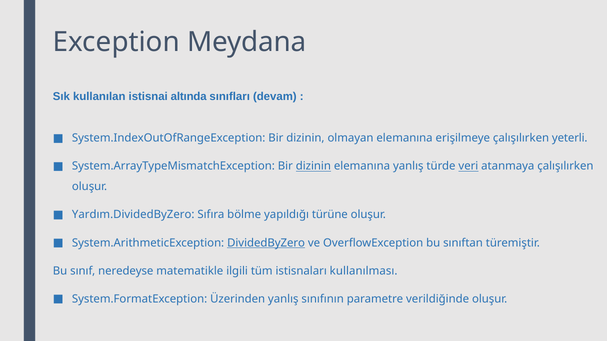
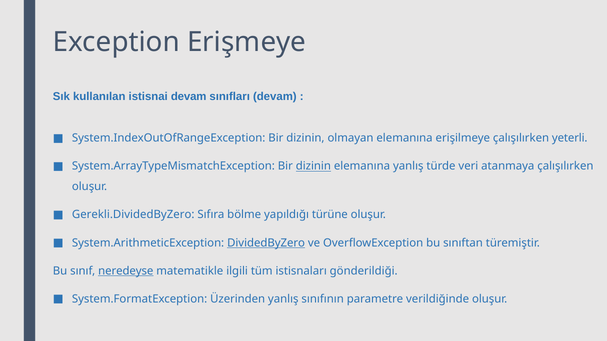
Meydana: Meydana -> Erişmeye
istisnai altında: altında -> devam
veri underline: present -> none
Yardım.DividedByZero: Yardım.DividedByZero -> Gerekli.DividedByZero
neredeyse underline: none -> present
kullanılması: kullanılması -> gönderildiği
